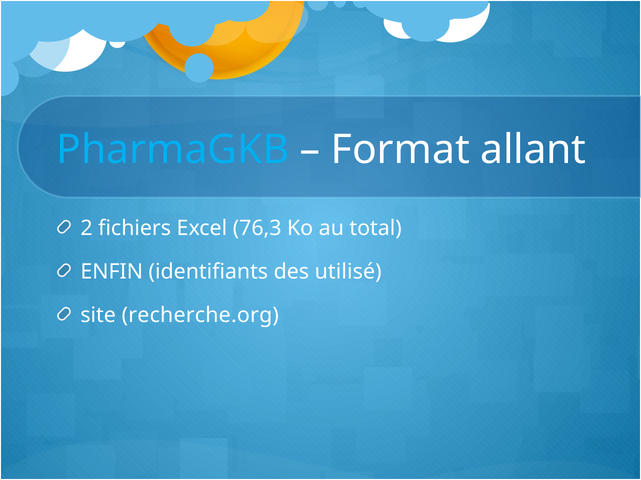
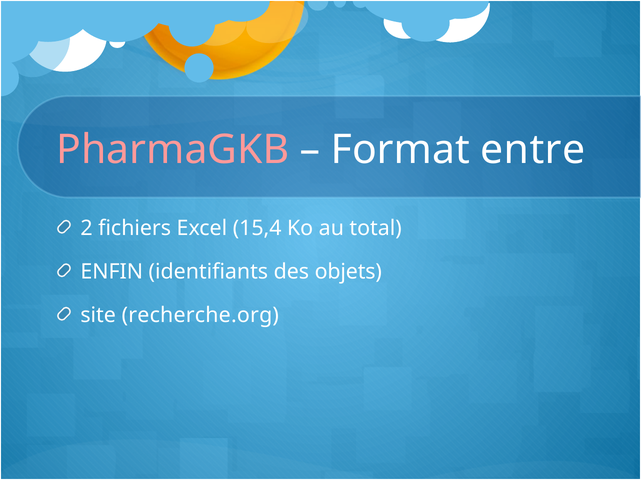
PharmaGKB colour: light blue -> pink
allant: allant -> entre
76,3: 76,3 -> 15,4
utilisé: utilisé -> objets
